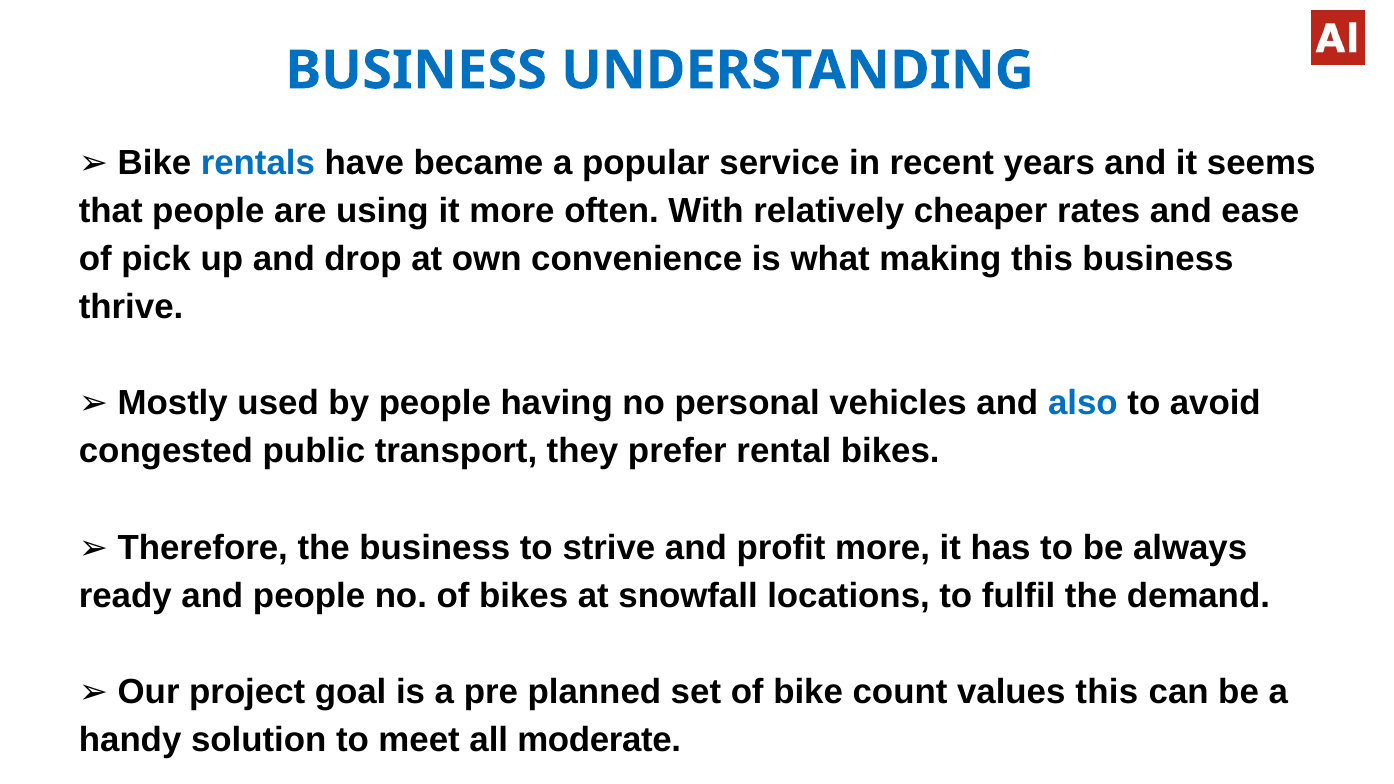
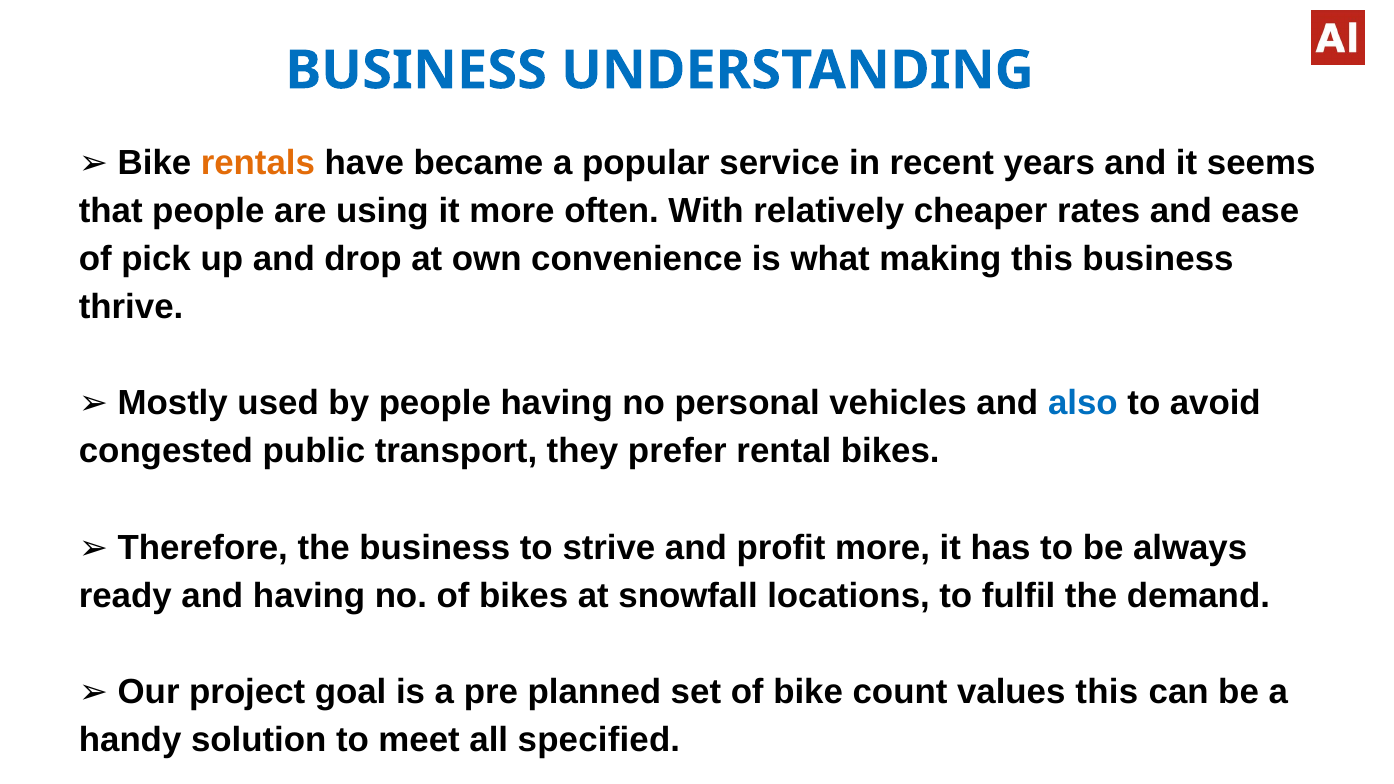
rentals colour: blue -> orange
and people: people -> having
moderate: moderate -> specified
